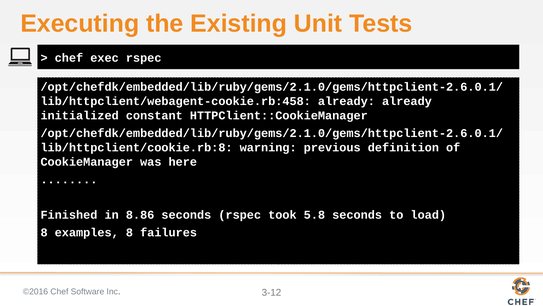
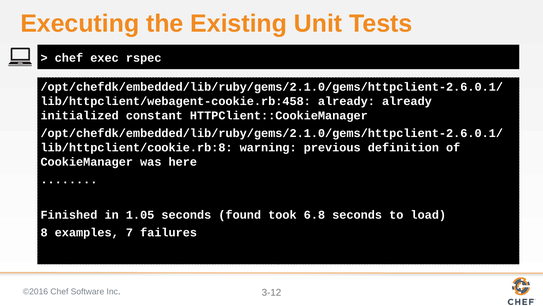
8.86: 8.86 -> 1.05
seconds rspec: rspec -> found
5.8: 5.8 -> 6.8
examples 8: 8 -> 7
